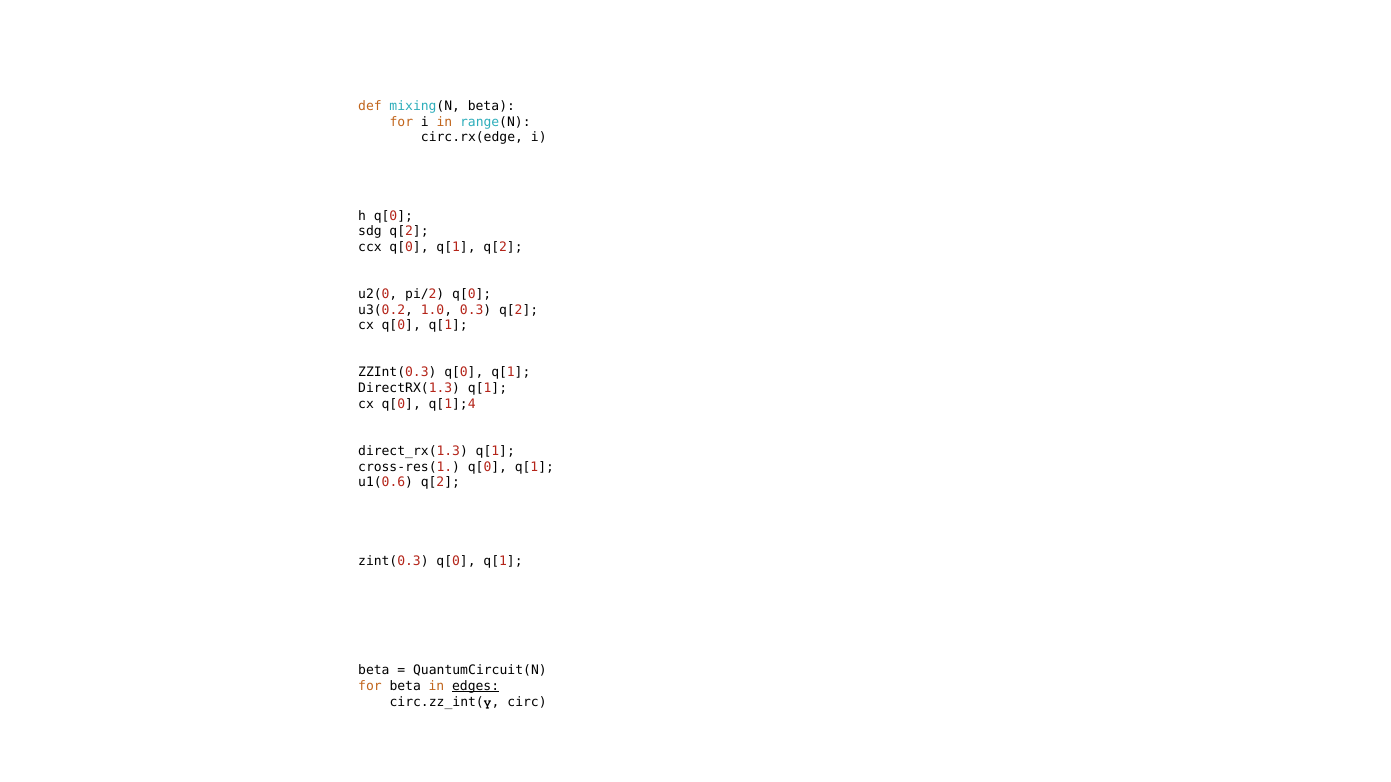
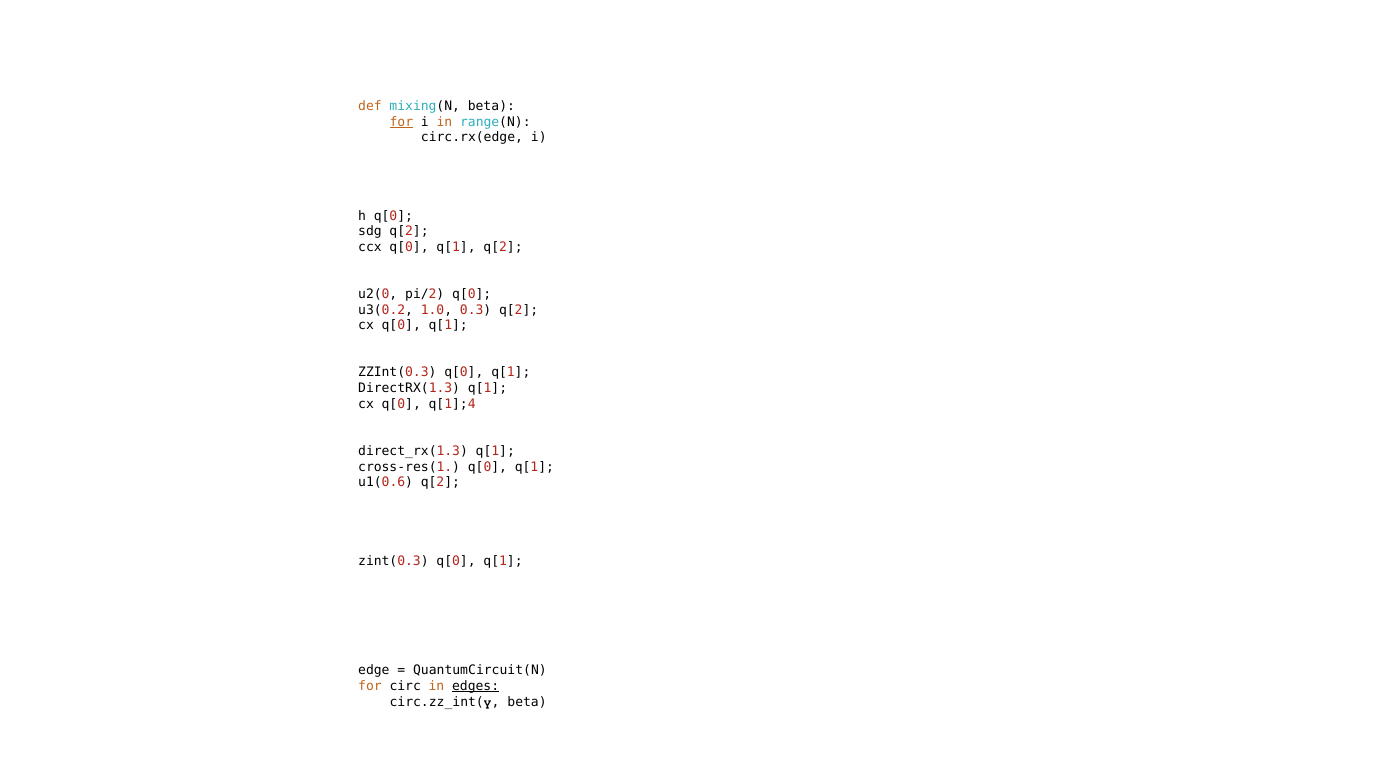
for at (401, 122) underline: none -> present
beta at (374, 671): beta -> edge
for beta: beta -> circ
circ at (527, 702): circ -> beta
